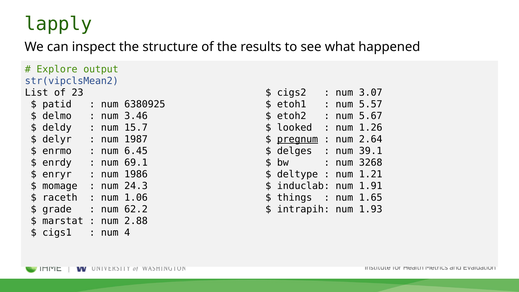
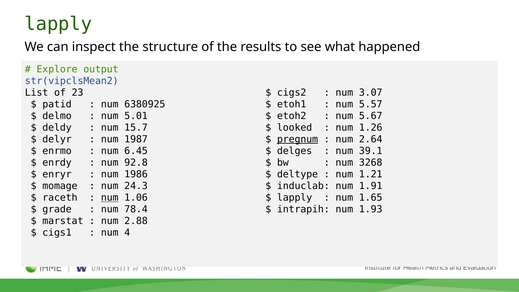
3.46: 3.46 -> 5.01
69.1: 69.1 -> 92.8
num at (110, 198) underline: none -> present
things at (295, 198): things -> lapply
62.2: 62.2 -> 78.4
